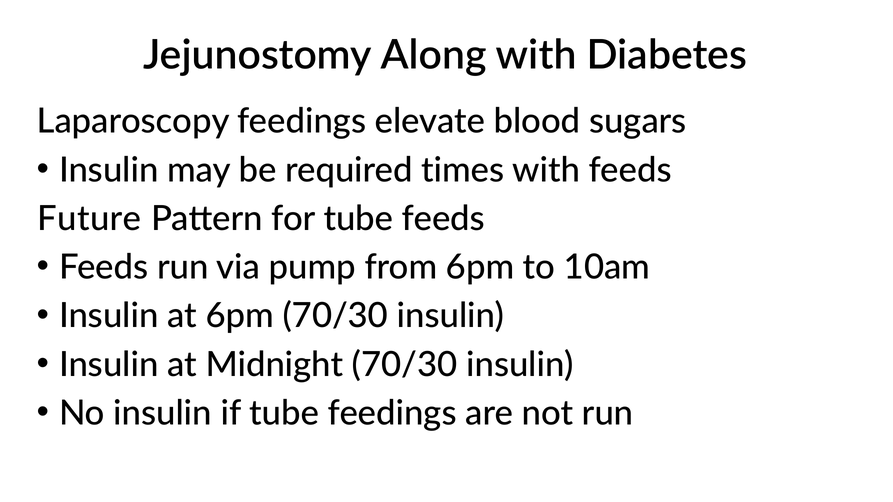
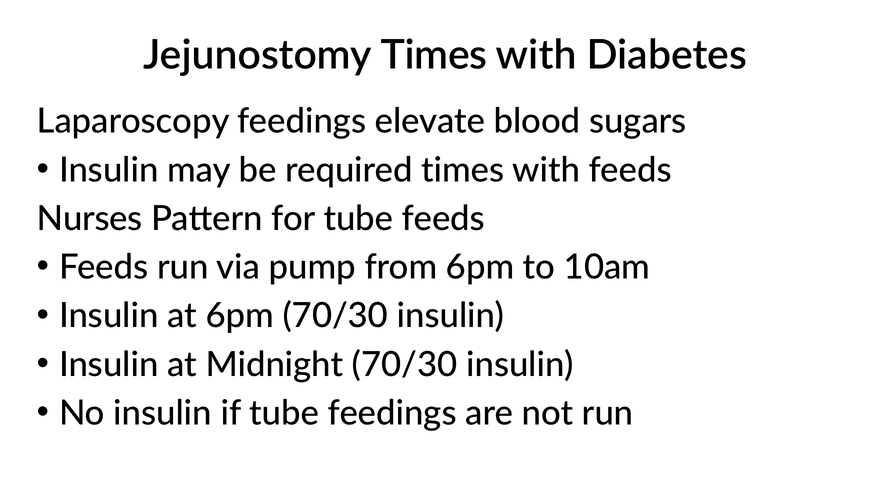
Jejunostomy Along: Along -> Times
Future: Future -> Nurses
